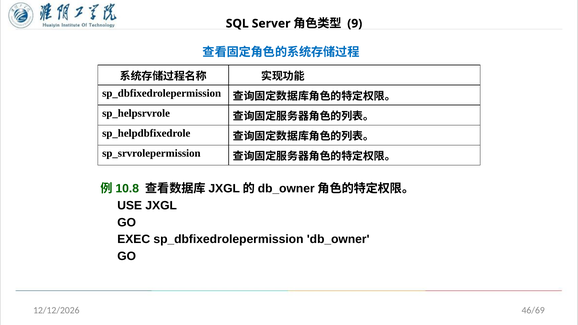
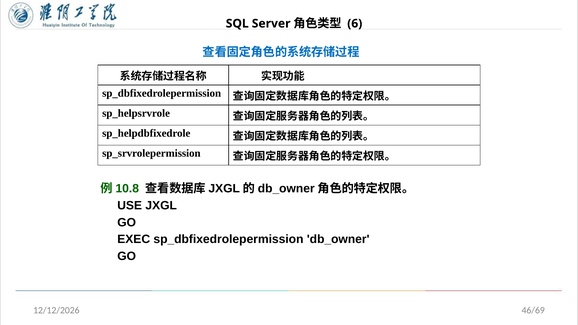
9: 9 -> 6
